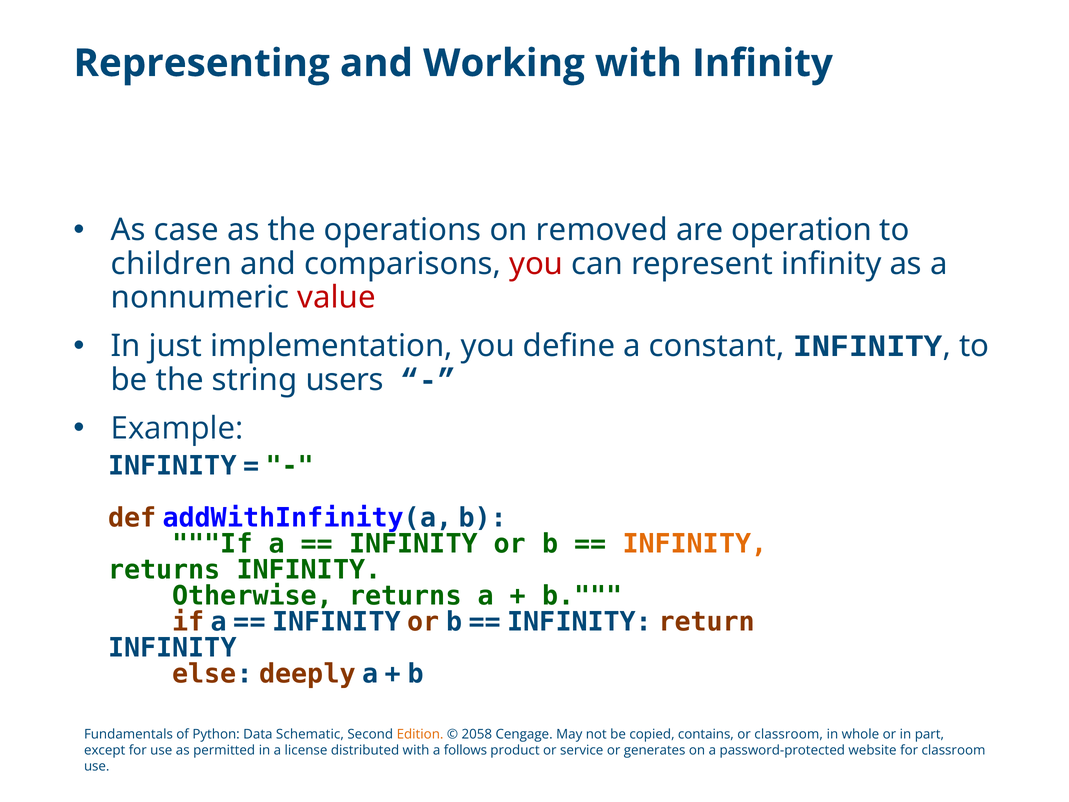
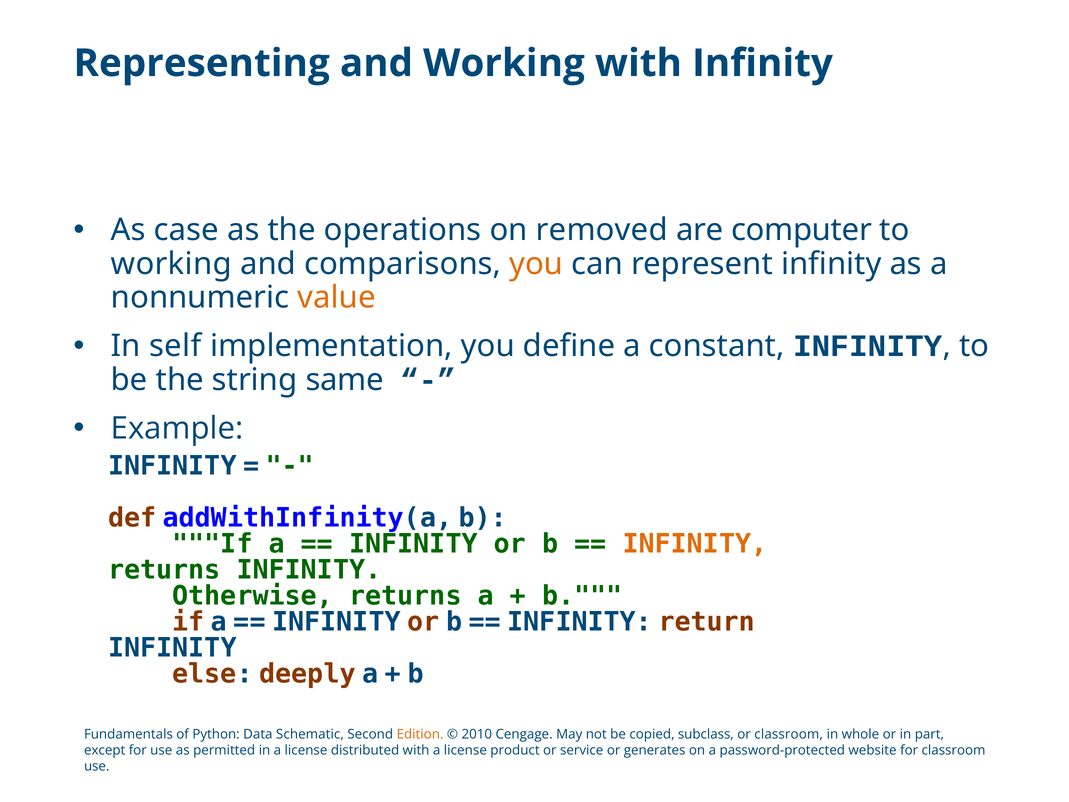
operation: operation -> computer
children at (171, 264): children -> working
you at (536, 264) colour: red -> orange
value colour: red -> orange
just: just -> self
users: users -> same
2058: 2058 -> 2010
contains: contains -> subclass
with a follows: follows -> license
